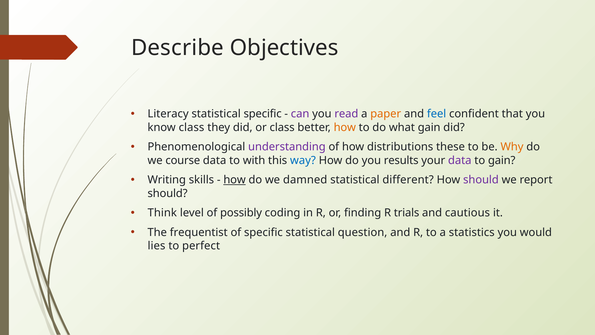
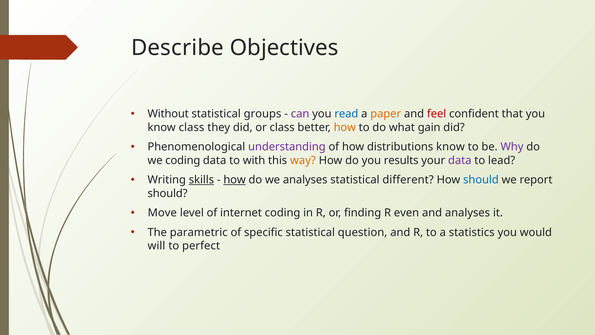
Literacy: Literacy -> Without
statistical specific: specific -> groups
read colour: purple -> blue
feel colour: blue -> red
distributions these: these -> know
Why colour: orange -> purple
we course: course -> coding
way colour: blue -> orange
to gain: gain -> lead
skills underline: none -> present
we damned: damned -> analyses
should at (481, 180) colour: purple -> blue
Think: Think -> Move
possibly: possibly -> internet
trials: trials -> even
and cautious: cautious -> analyses
frequentist: frequentist -> parametric
lies: lies -> will
